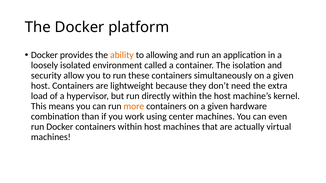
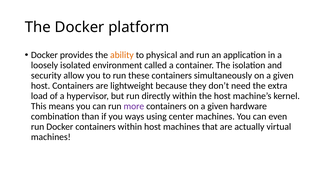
allowing: allowing -> physical
more colour: orange -> purple
work: work -> ways
